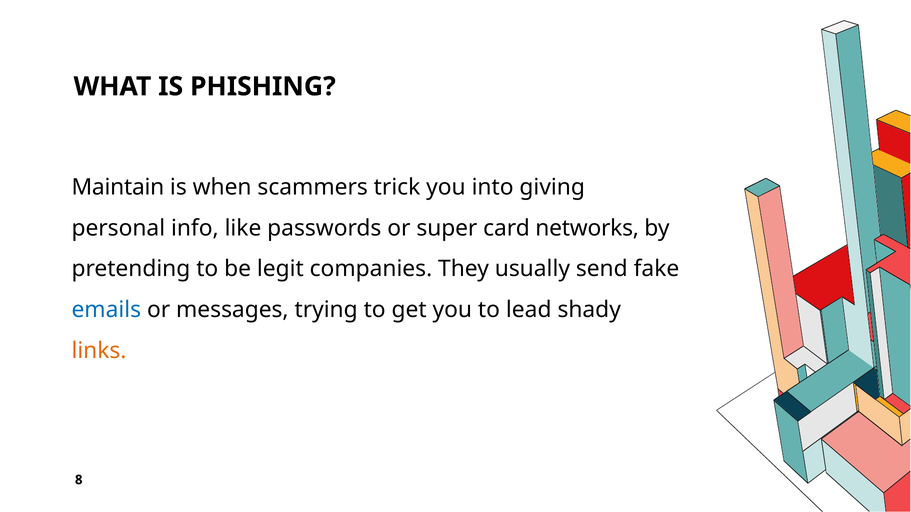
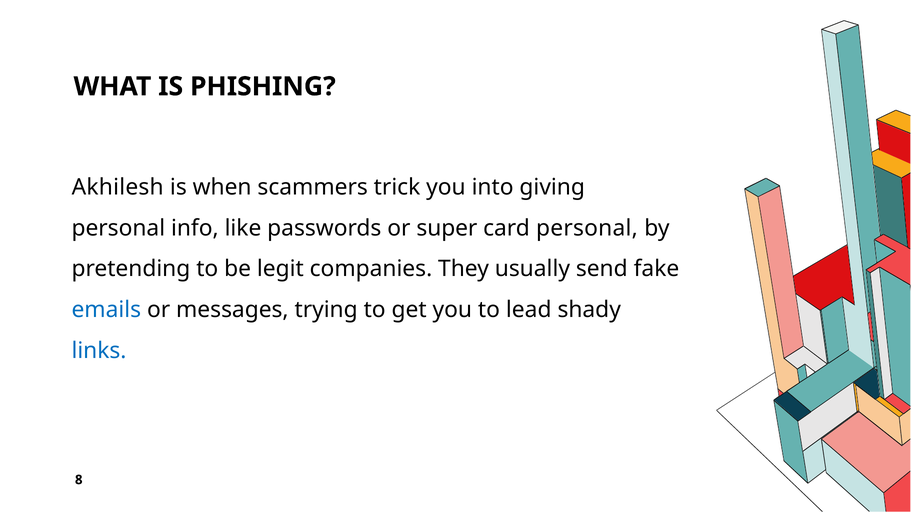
Maintain: Maintain -> Akhilesh
card networks: networks -> personal
links colour: orange -> blue
